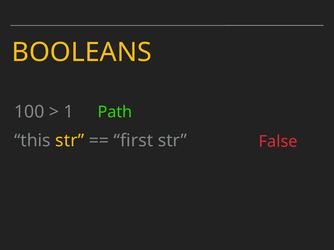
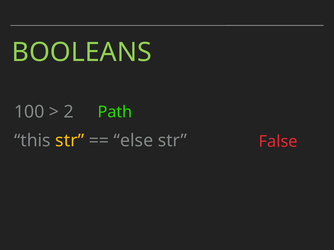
BOOLEANS colour: yellow -> light green
1: 1 -> 2
first: first -> else
